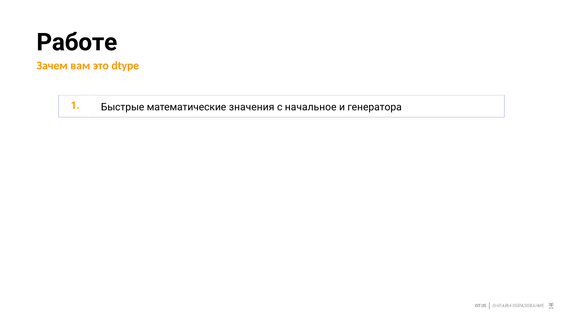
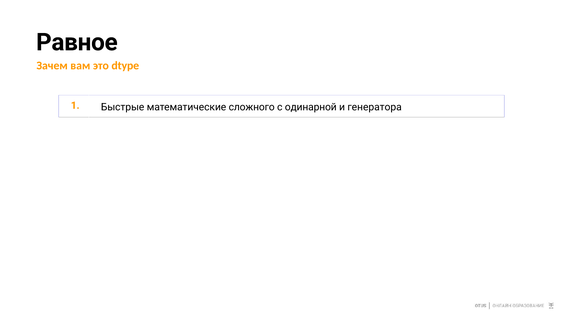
Работе: Работе -> Равное
значения: значения -> сложного
начальное: начальное -> одинарной
